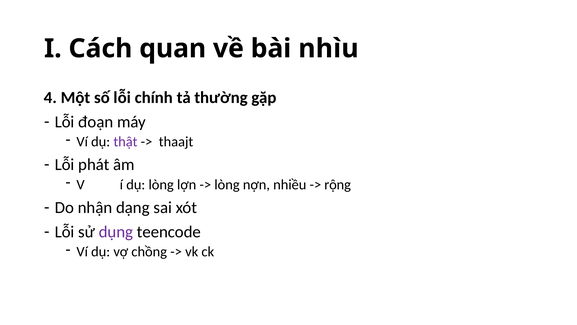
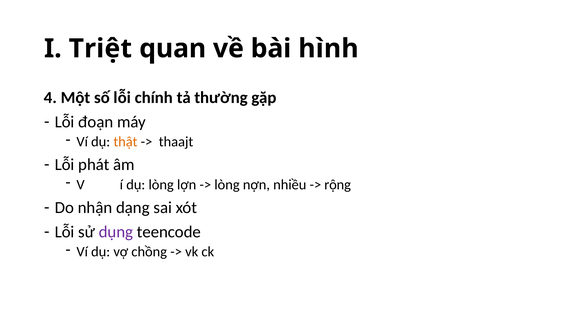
Cách: Cách -> Triệt
nhìu: nhìu -> hình
thật colour: purple -> orange
